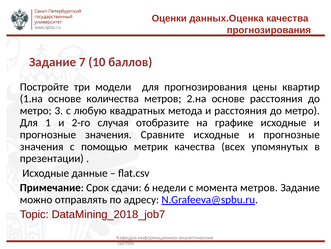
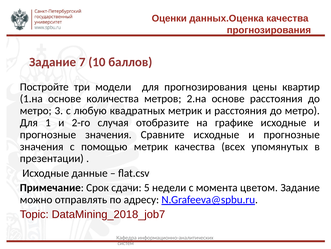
квадратных метода: метода -> метрик
6: 6 -> 5
момента метров: метров -> цветом
